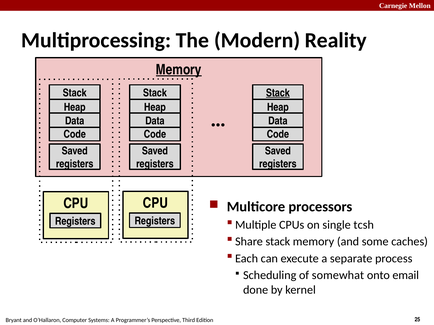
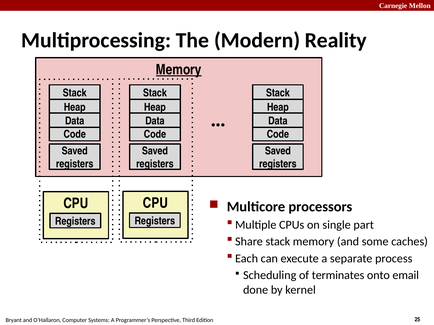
Stack at (278, 93) underline: present -> none
tcsh: tcsh -> part
somewhat: somewhat -> terminates
